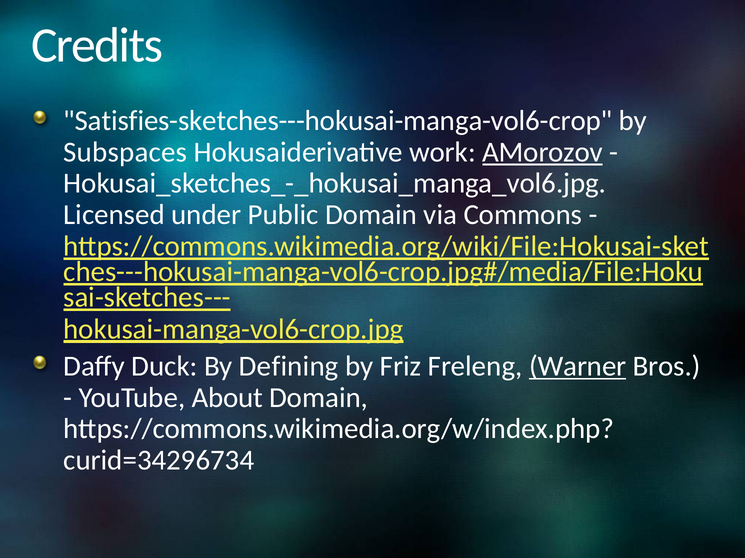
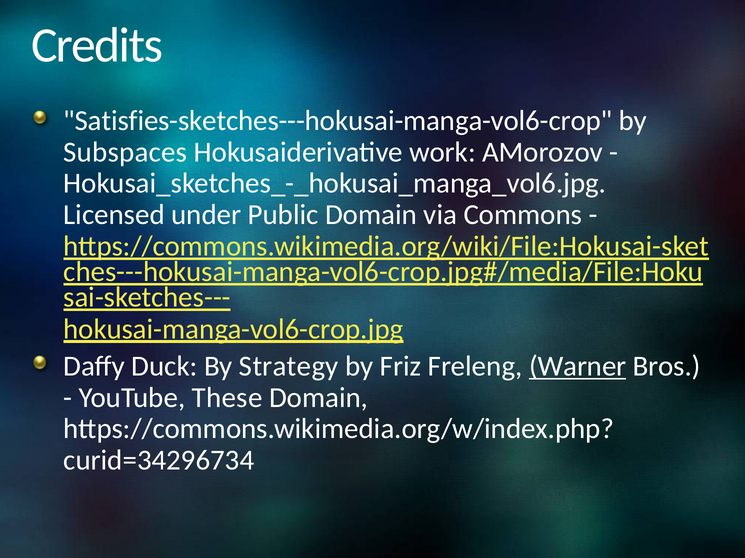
AMorozov underline: present -> none
Defining: Defining -> Strategy
About: About -> These
